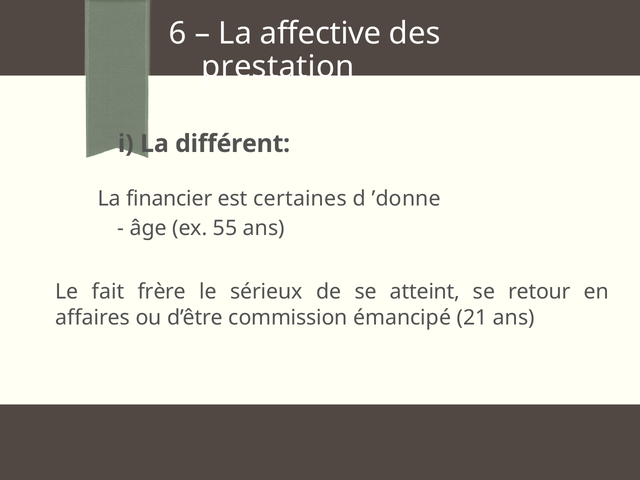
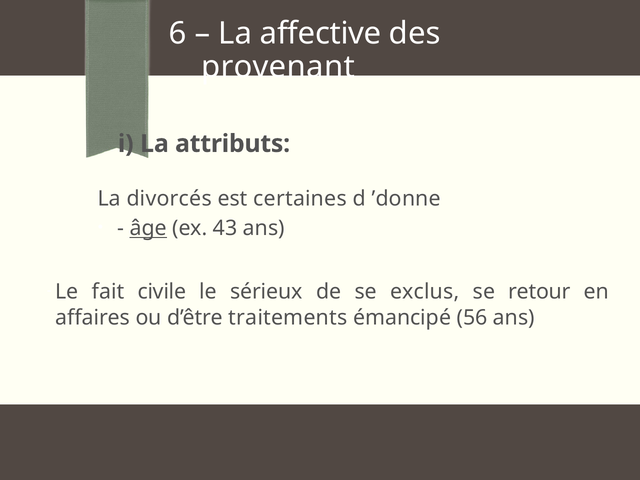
prestation: prestation -> provenant
différent: différent -> attributs
financier: financier -> divorcés
âge underline: none -> present
55: 55 -> 43
frère: frère -> civile
atteint: atteint -> exclus
commission: commission -> traitements
21: 21 -> 56
